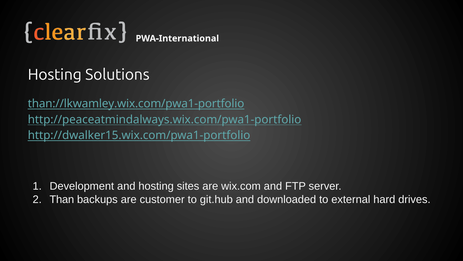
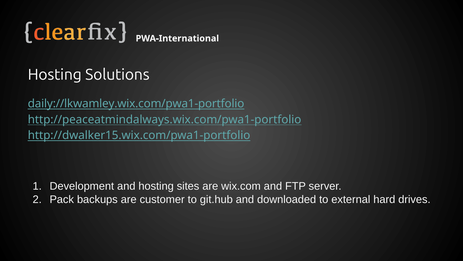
than://lkwamley.wix.com/pwa1-portfolio: than://lkwamley.wix.com/pwa1-portfolio -> daily://lkwamley.wix.com/pwa1-portfolio
Than: Than -> Pack
